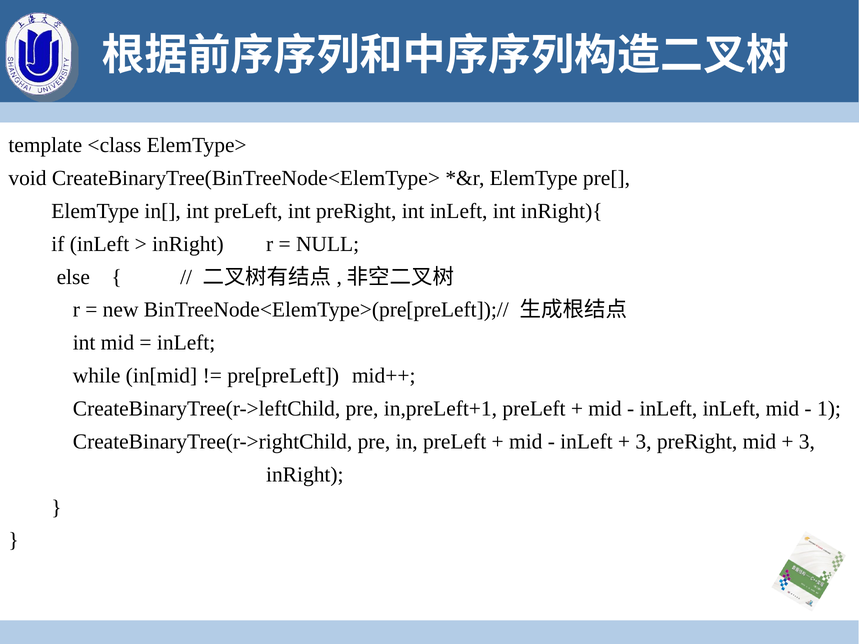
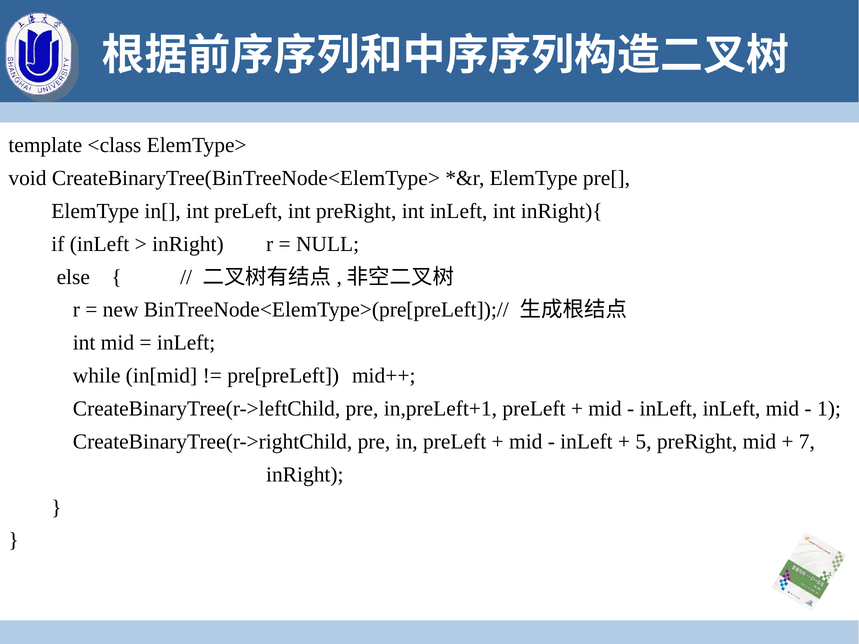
3 at (643, 442): 3 -> 5
3 at (807, 442): 3 -> 7
